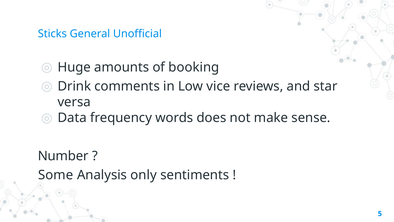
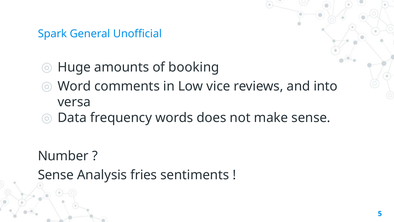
Sticks: Sticks -> Spark
Drink: Drink -> Word
star: star -> into
Some at (56, 175): Some -> Sense
only: only -> fries
